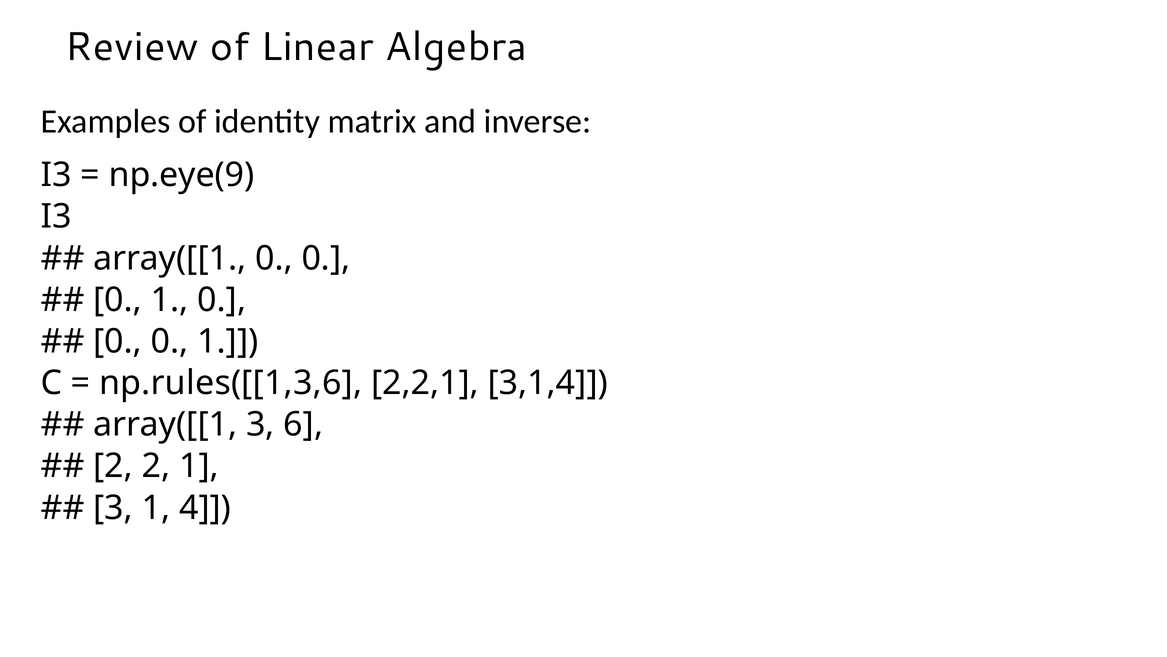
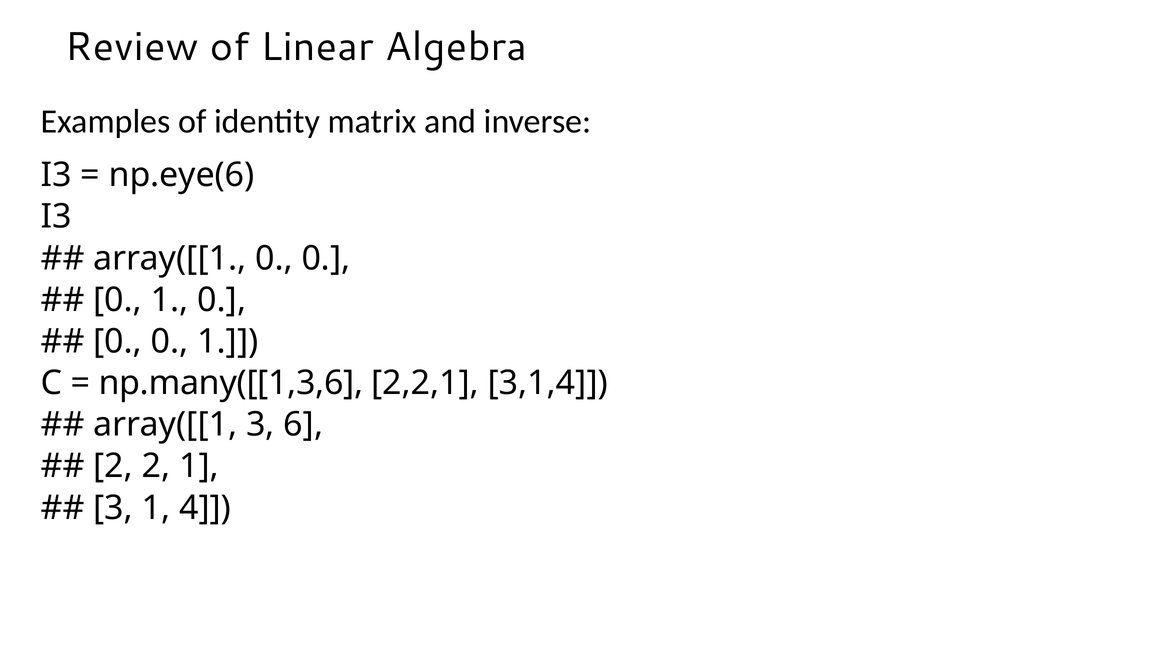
np.eye(9: np.eye(9 -> np.eye(6
np.rules([[1,3,6: np.rules([[1,3,6 -> np.many([[1,3,6
